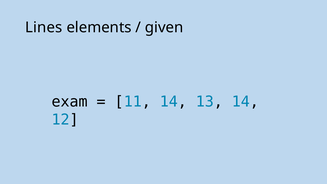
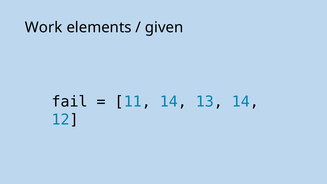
Lines: Lines -> Work
exam: exam -> fail
